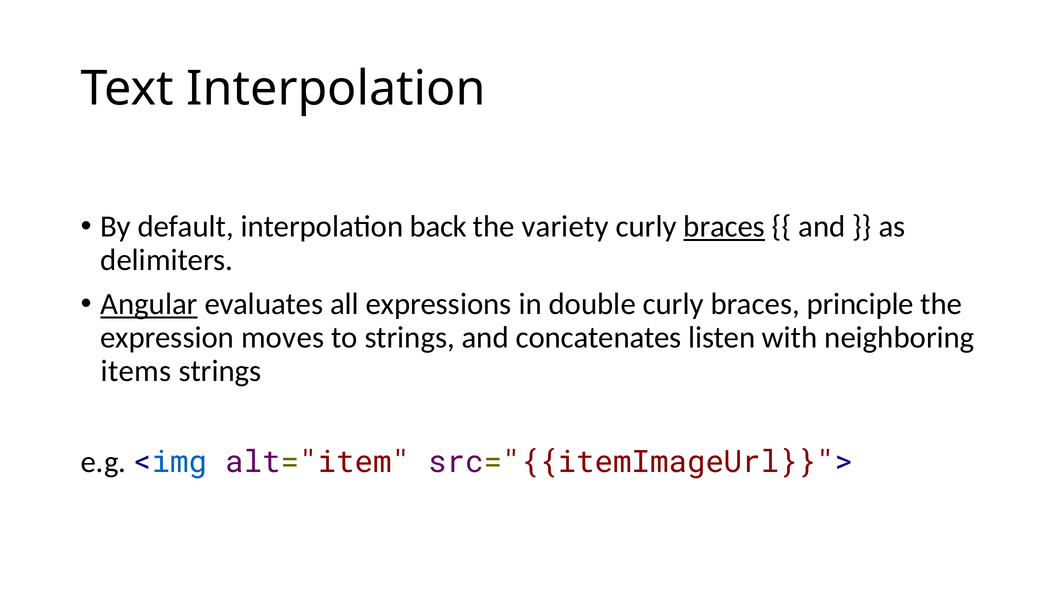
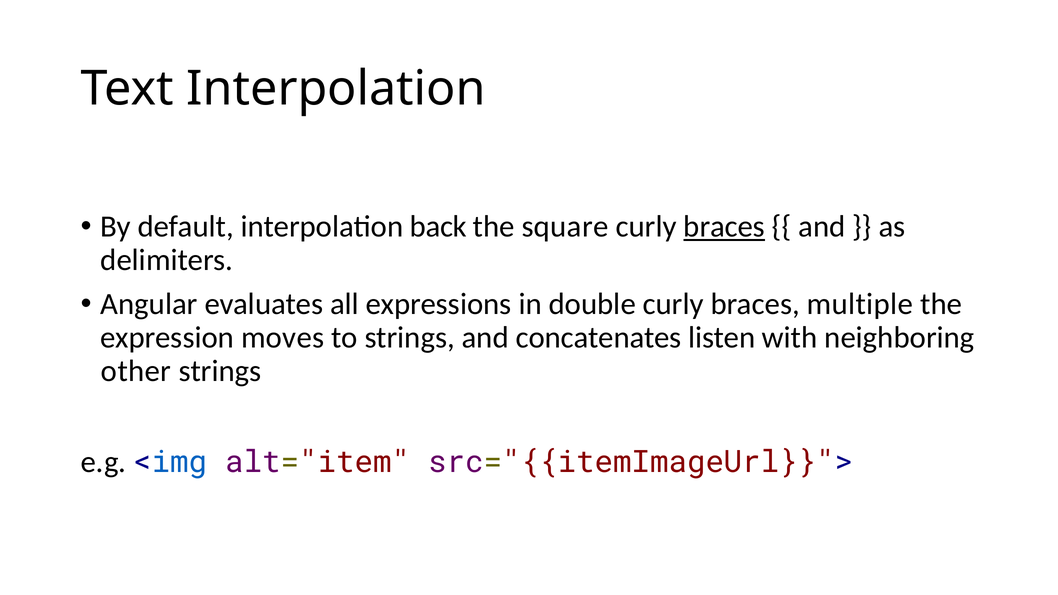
variety: variety -> square
Angular underline: present -> none
principle: principle -> multiple
items: items -> other
